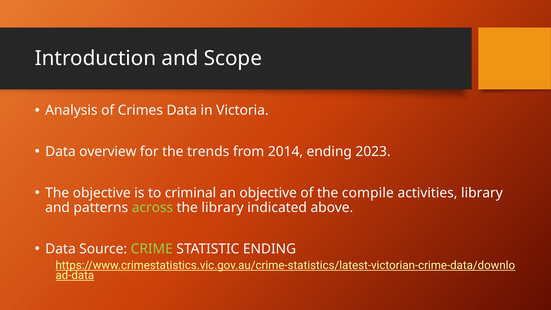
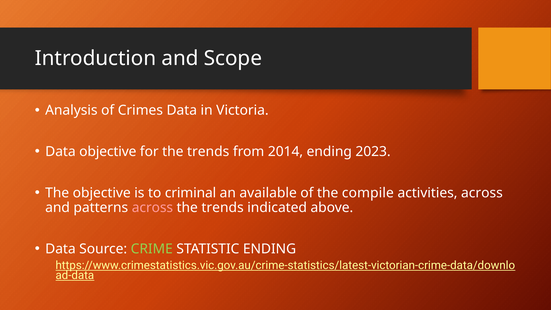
Data overview: overview -> objective
an objective: objective -> available
activities library: library -> across
across at (152, 208) colour: light green -> pink
library at (223, 208): library -> trends
